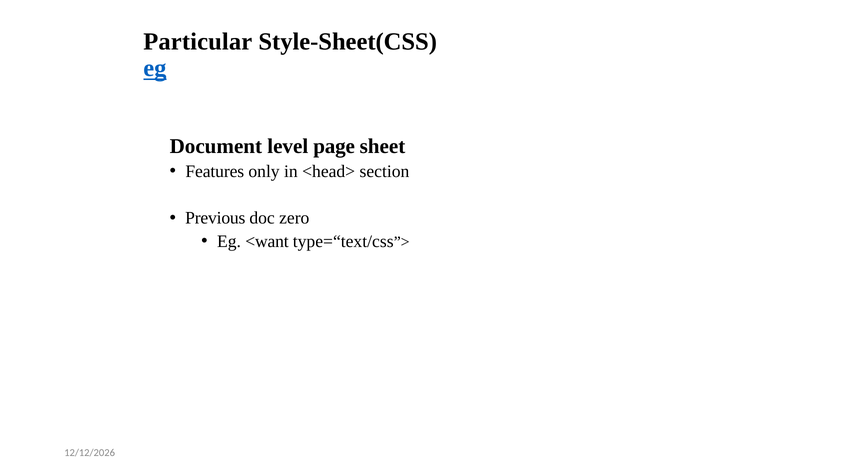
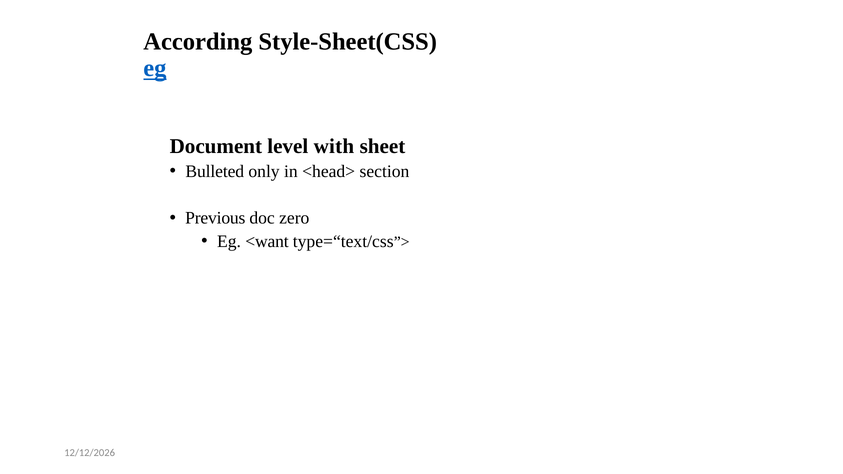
Particular: Particular -> According
page: page -> with
Features: Features -> Bulleted
